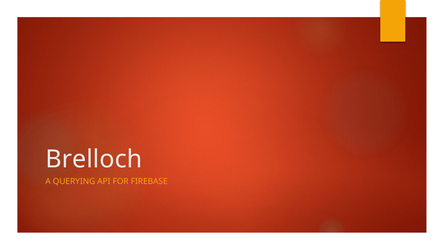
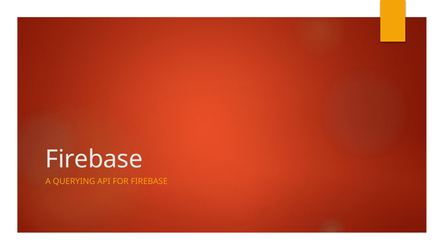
Brelloch at (94, 159): Brelloch -> Firebase
